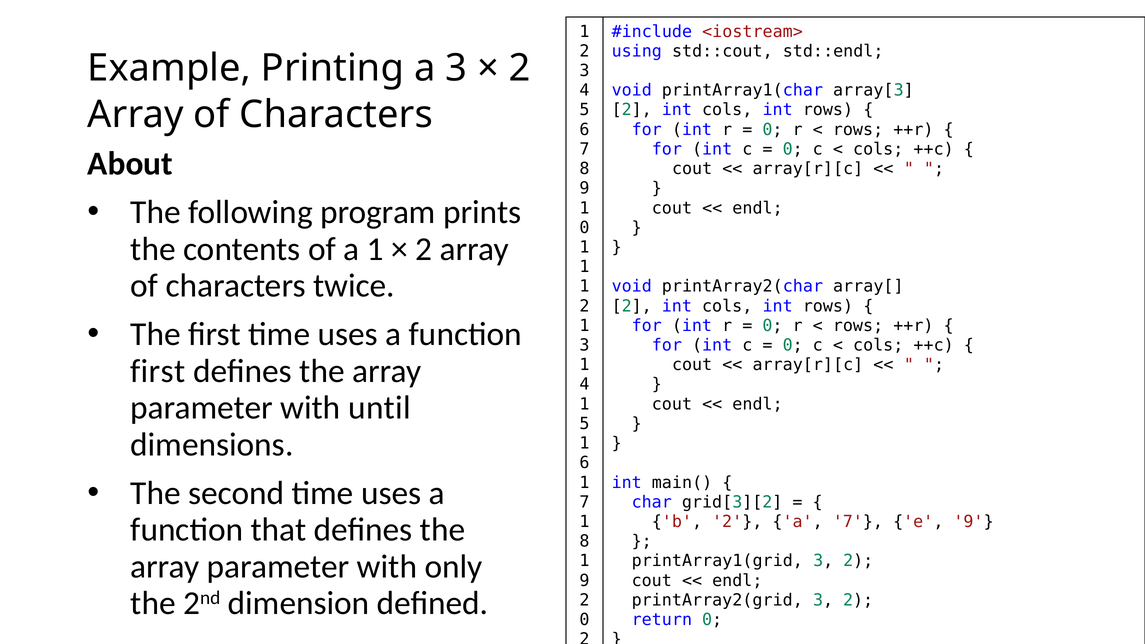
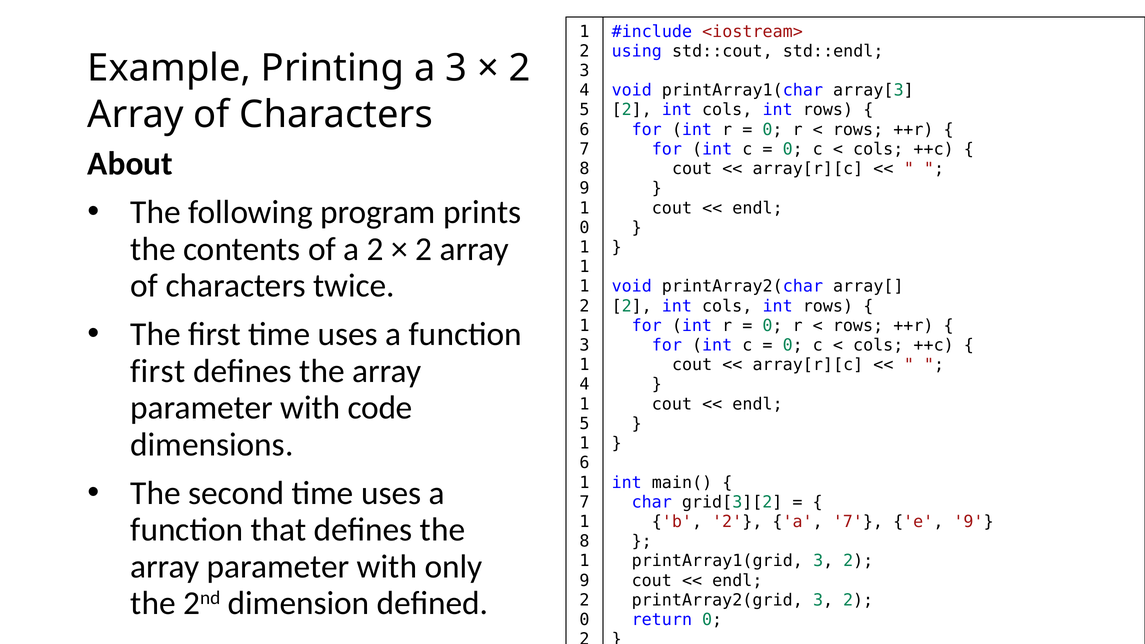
a 1: 1 -> 2
until: until -> code
